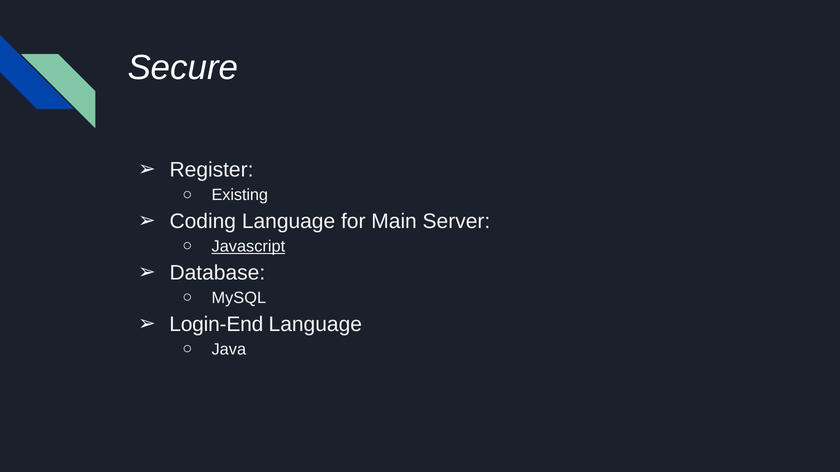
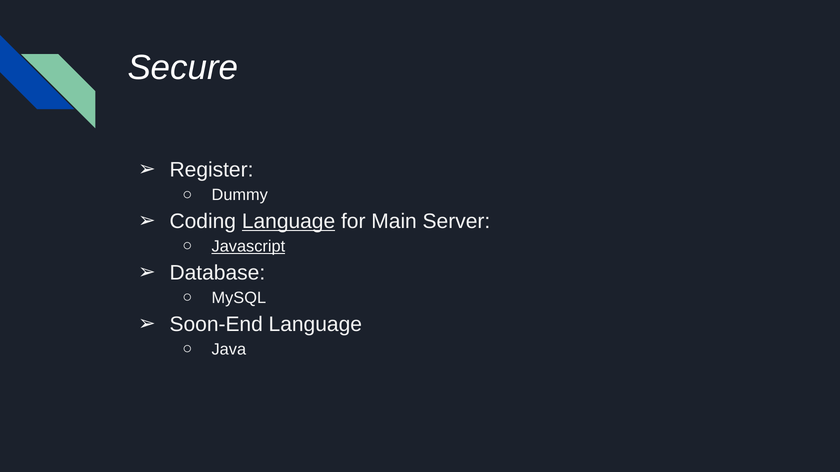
Existing: Existing -> Dummy
Language at (289, 222) underline: none -> present
Login-End: Login-End -> Soon-End
